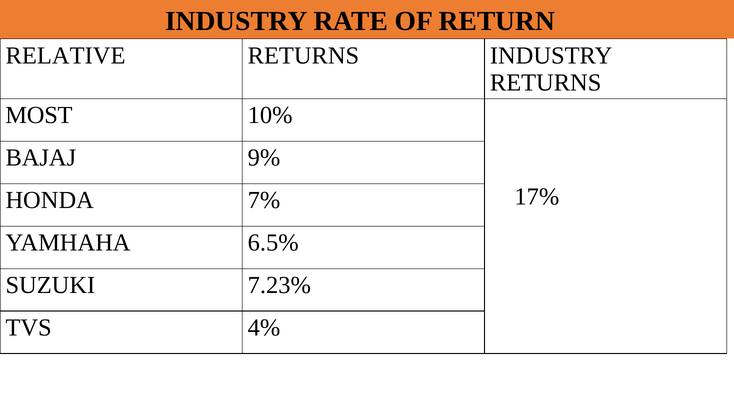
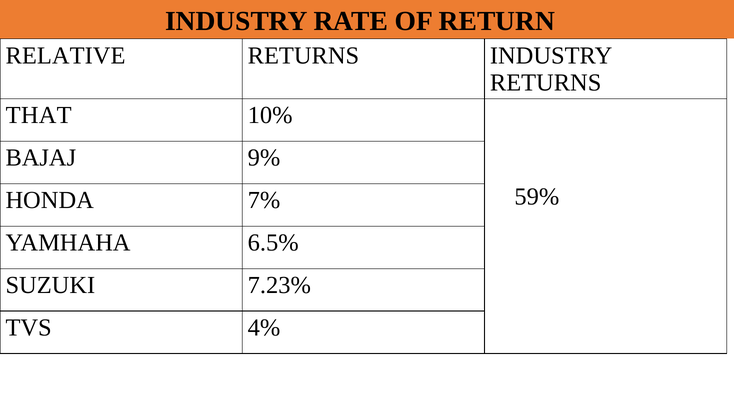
MOST: MOST -> THAT
17%: 17% -> 59%
